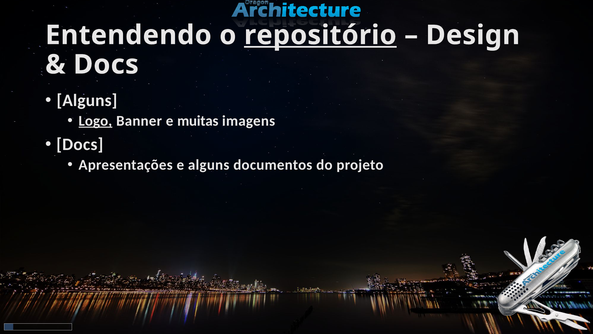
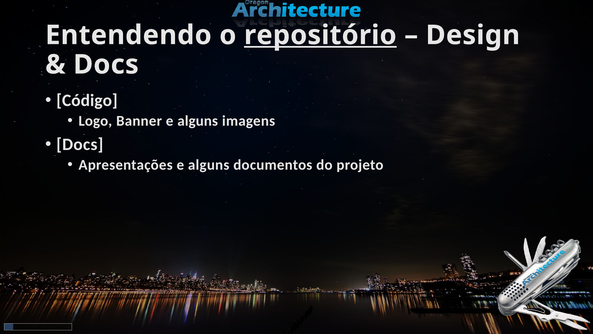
Alguns at (87, 100): Alguns -> Código
Logo underline: present -> none
Banner e muitas: muitas -> alguns
